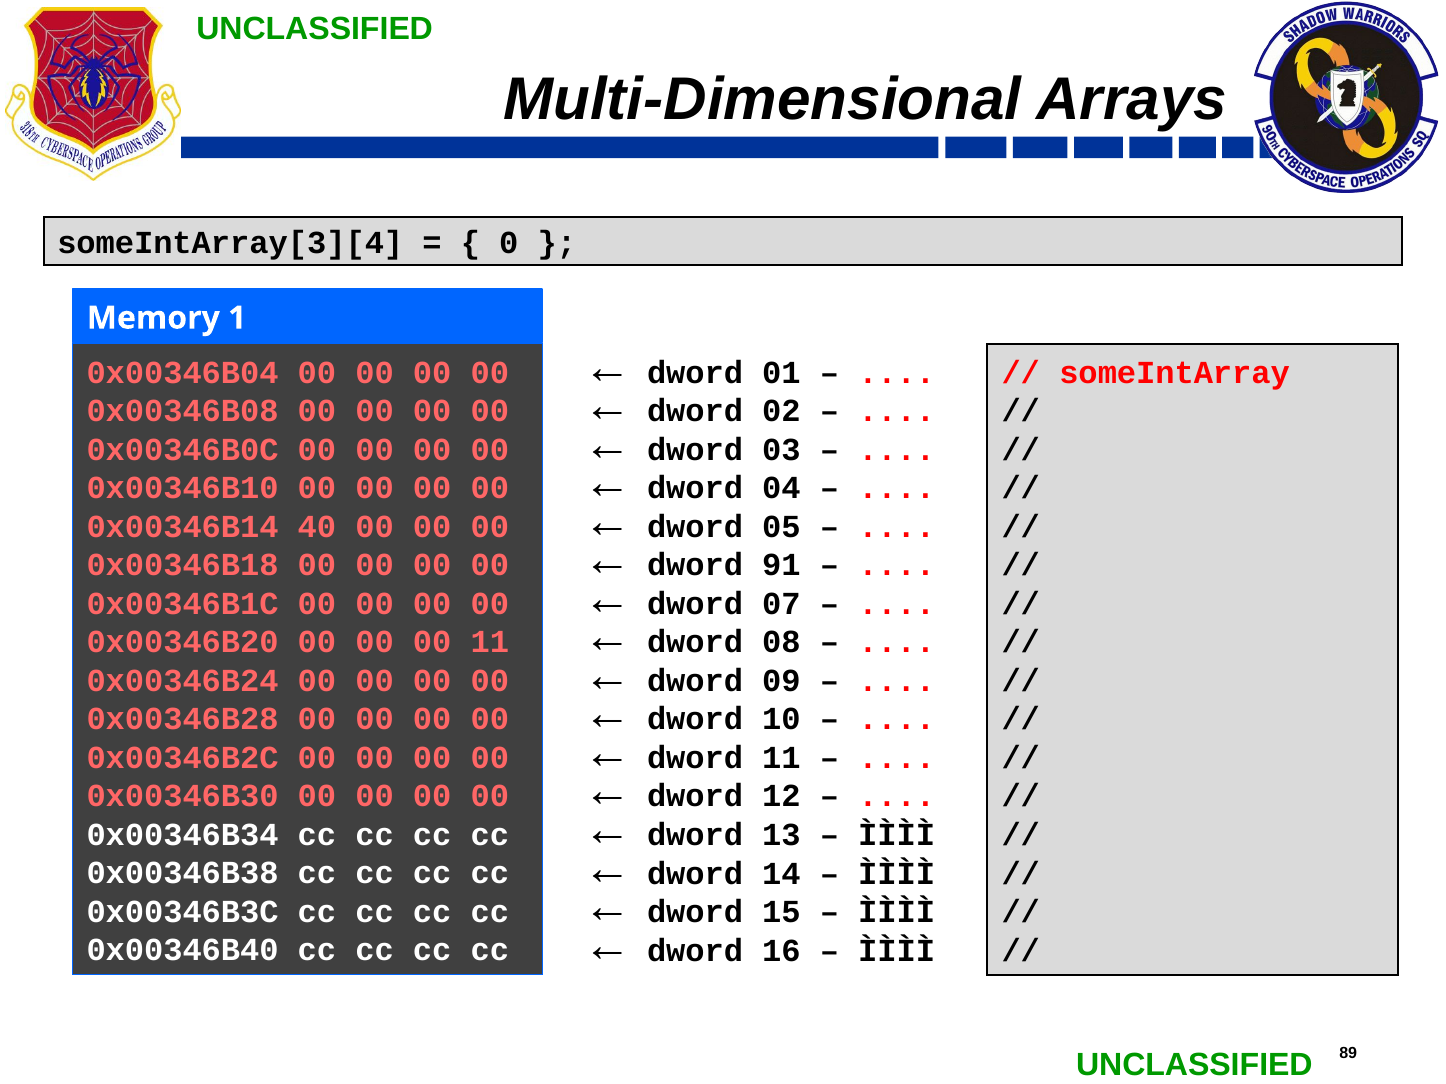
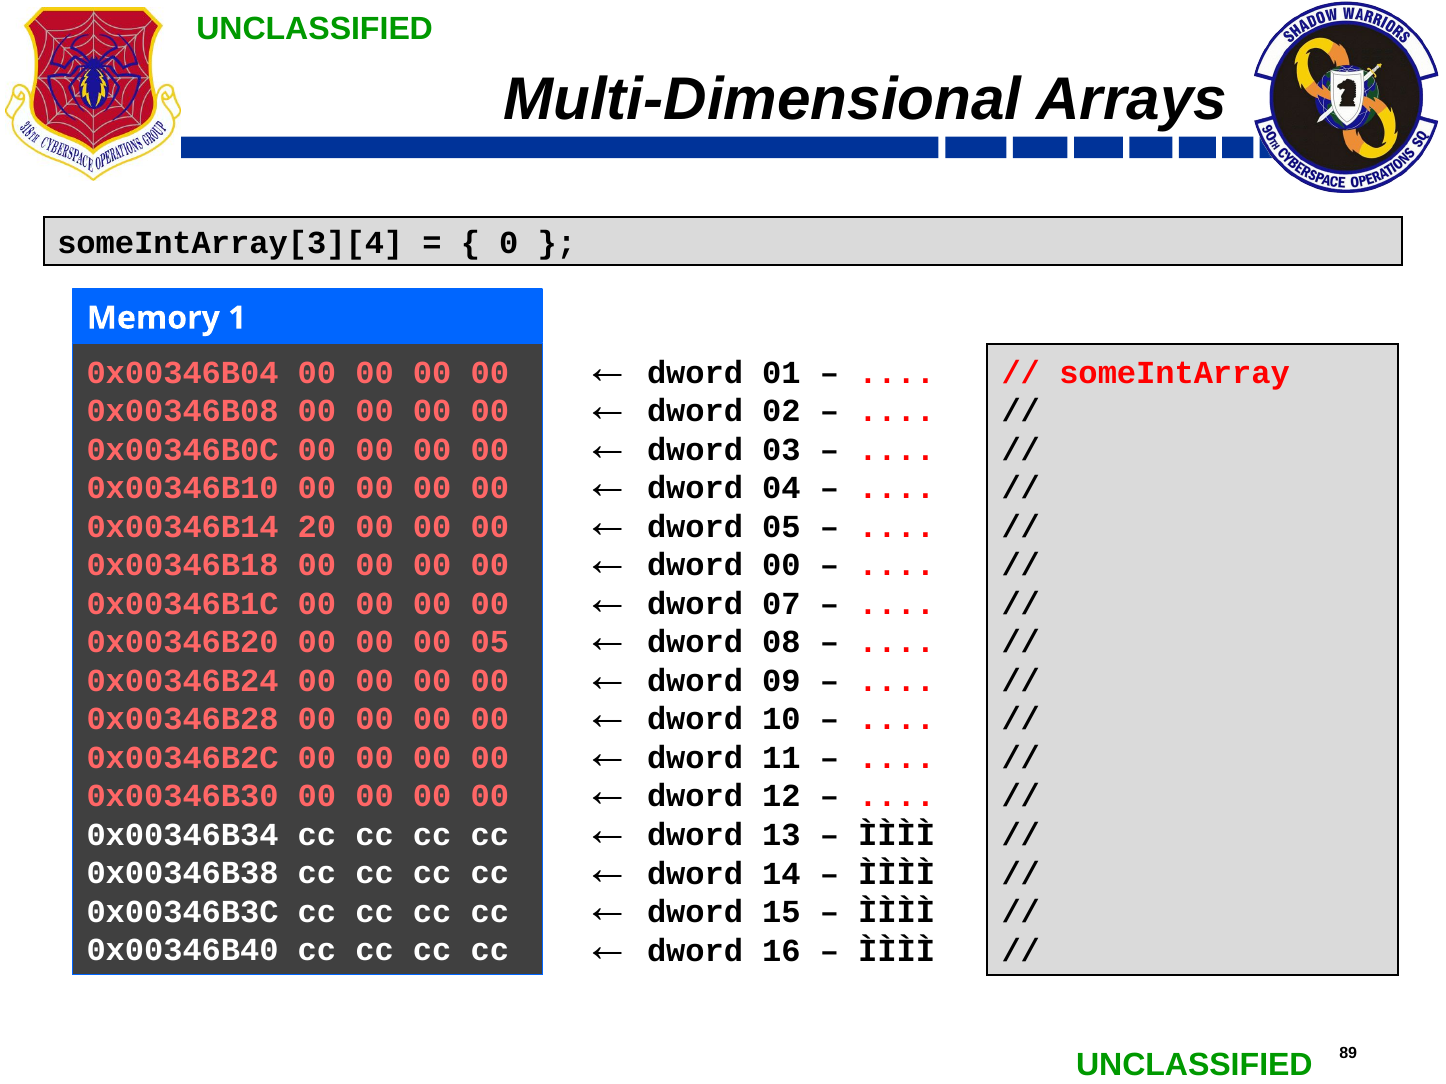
40: 40 -> 20
dword 91: 91 -> 00
00 11: 11 -> 05
